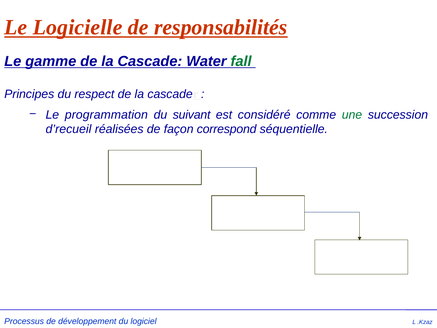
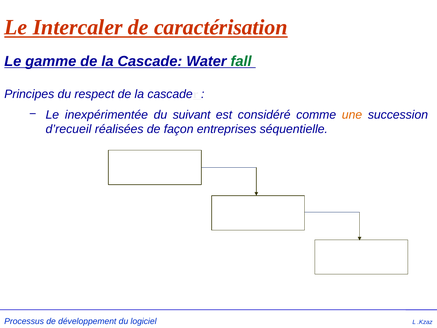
Logicielle: Logicielle -> Intercaler
responsabilités: responsabilités -> caractérisation
programmation: programmation -> inexpérimentée
une colour: green -> orange
correspond: correspond -> entreprises
